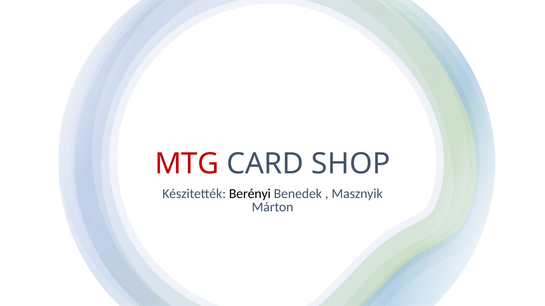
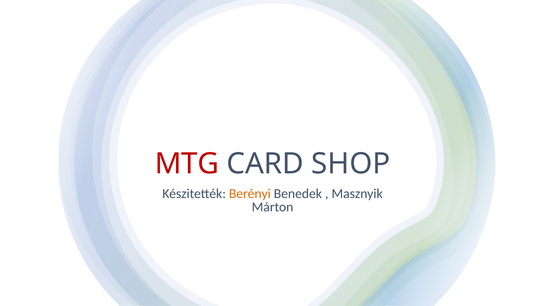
Berényi colour: black -> orange
